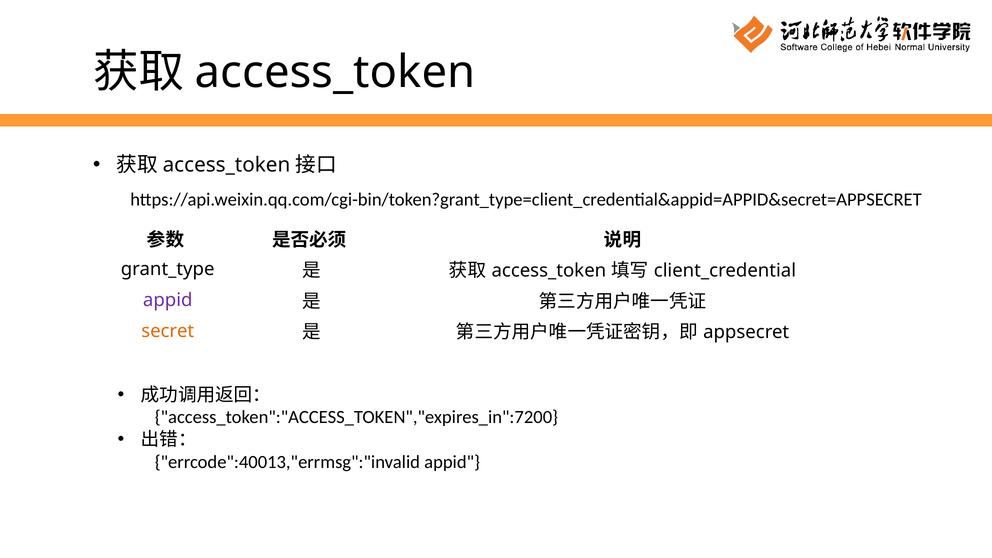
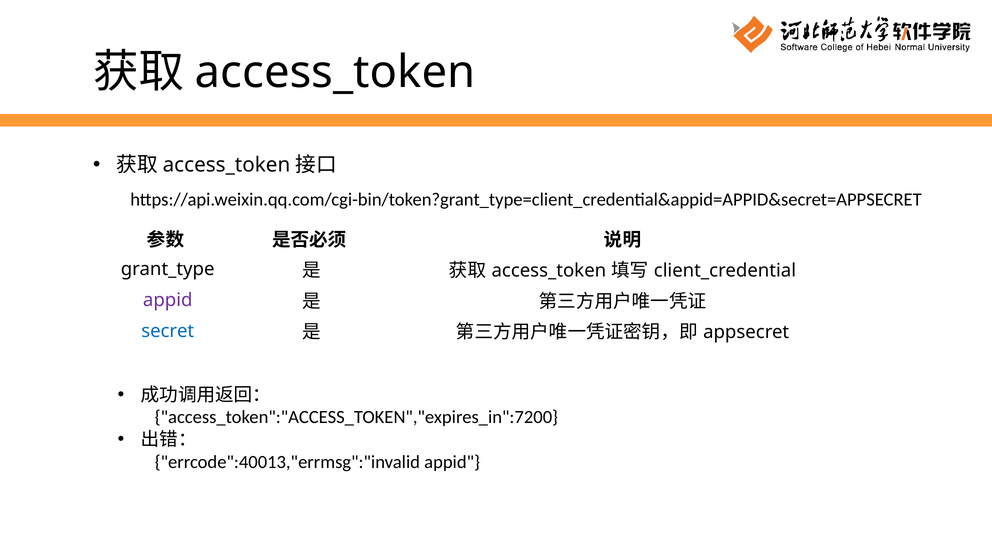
secret colour: orange -> blue
